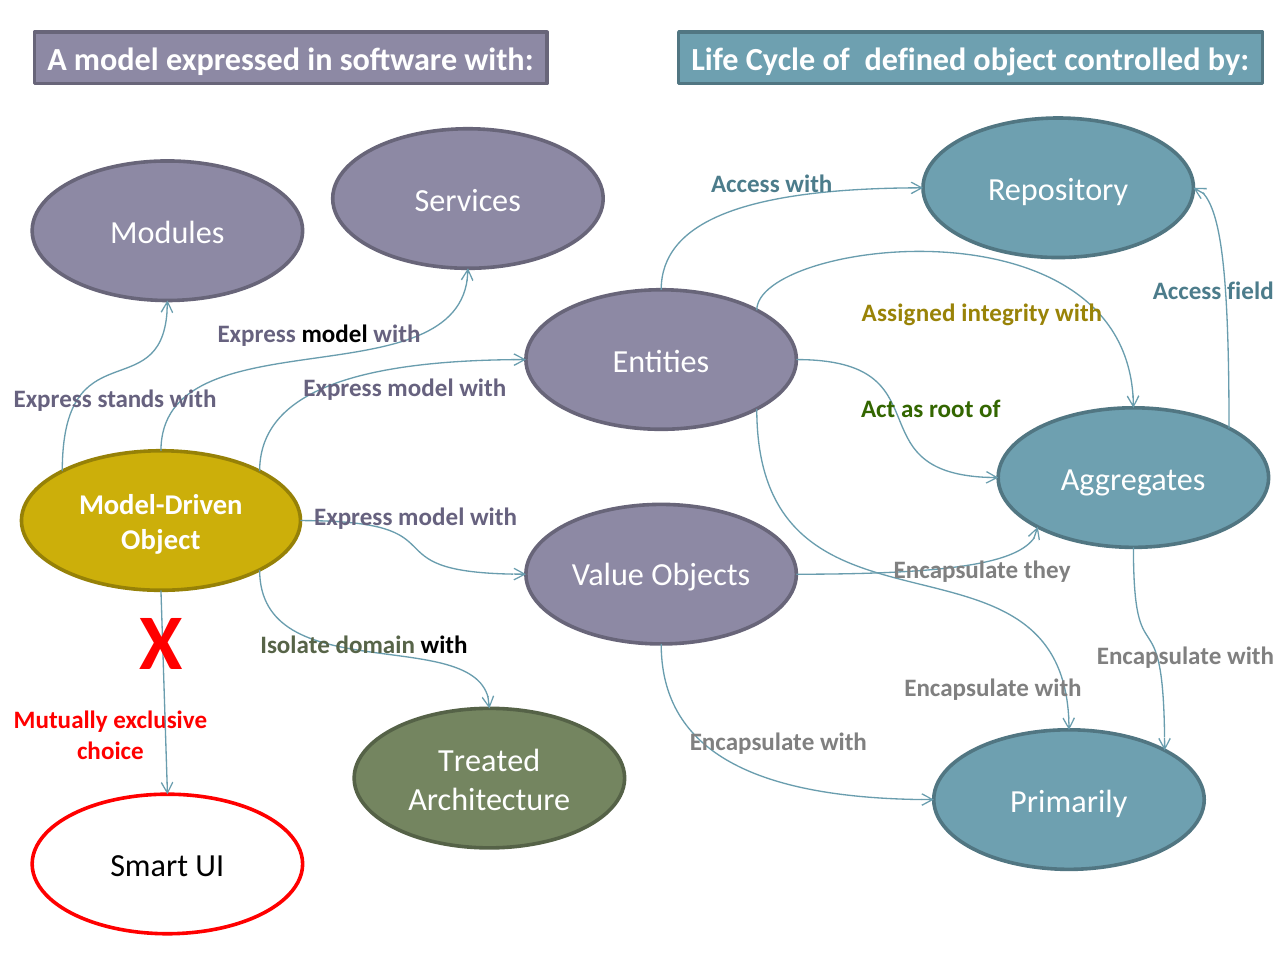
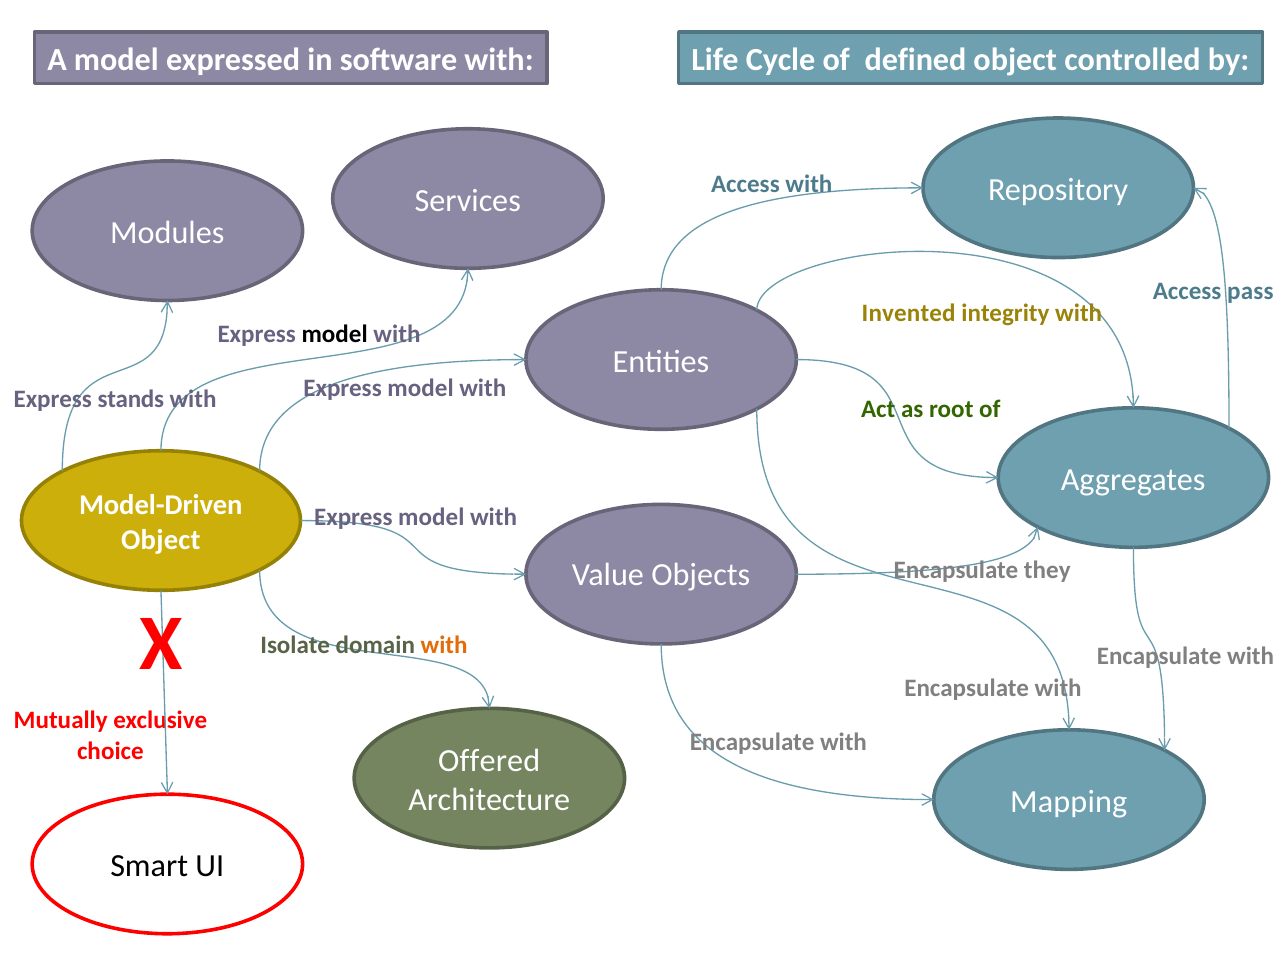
field: field -> pass
Assigned: Assigned -> Invented
with at (444, 646) colour: black -> orange
Treated: Treated -> Offered
Primarily: Primarily -> Mapping
